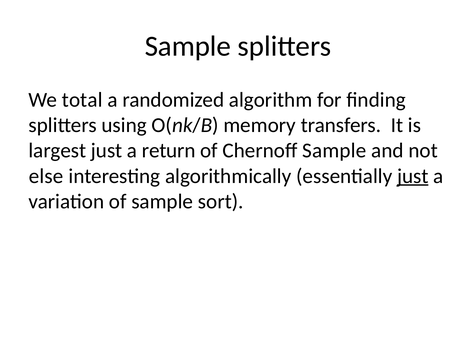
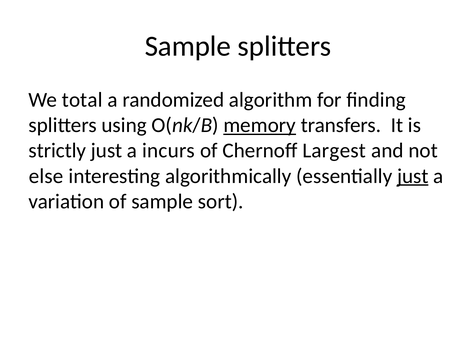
memory underline: none -> present
largest: largest -> strictly
return: return -> incurs
Chernoff Sample: Sample -> Largest
